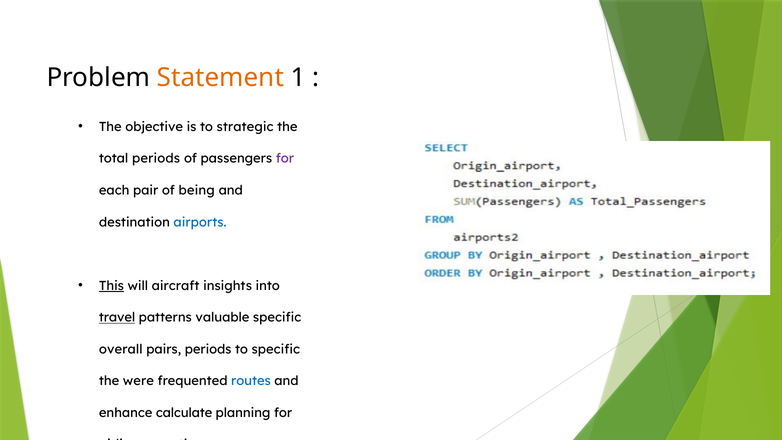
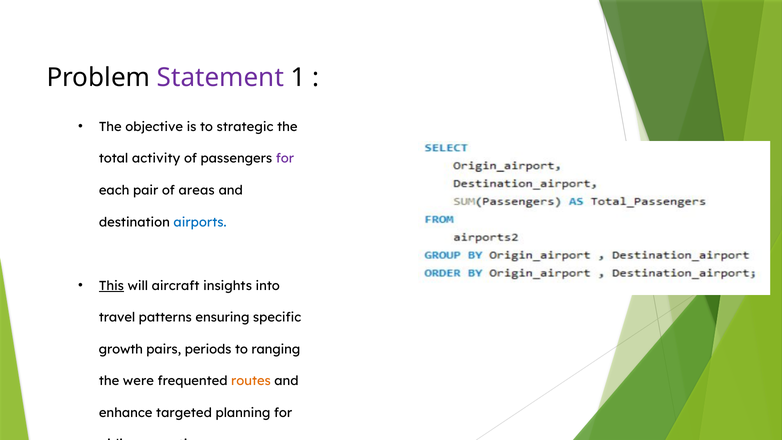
Statement colour: orange -> purple
total periods: periods -> activity
being: being -> areas
travel underline: present -> none
valuable: valuable -> ensuring
overall: overall -> growth
to specific: specific -> ranging
routes colour: blue -> orange
calculate: calculate -> targeted
